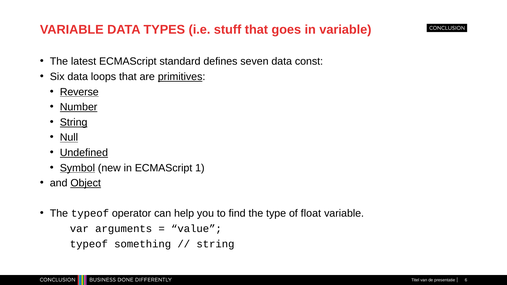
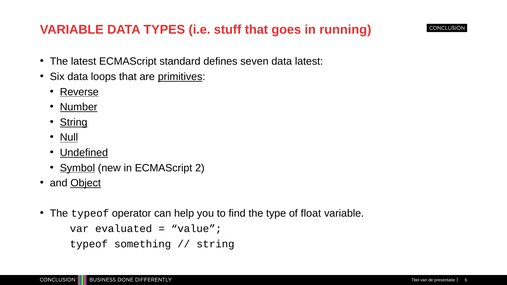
in variable: variable -> running
data const: const -> latest
1: 1 -> 2
arguments: arguments -> evaluated
